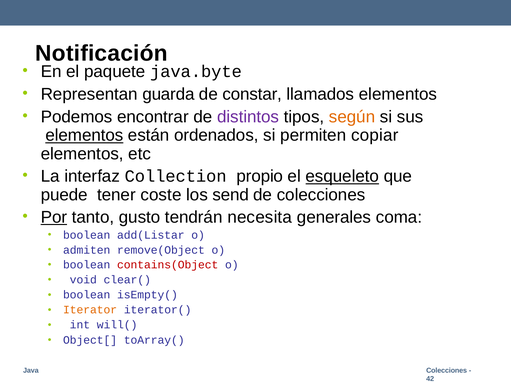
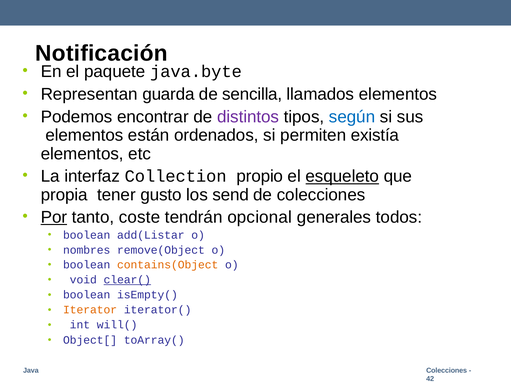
constar: constar -> sencilla
según colour: orange -> blue
elementos at (84, 135) underline: present -> none
copiar: copiar -> existía
puede: puede -> propia
coste: coste -> gusto
gusto: gusto -> coste
necesita: necesita -> opcional
coma: coma -> todos
admiten: admiten -> nombres
contains(Object colour: red -> orange
clear( underline: none -> present
